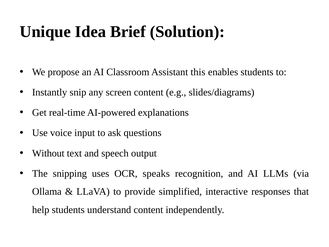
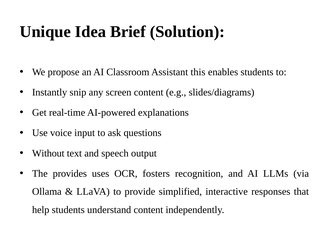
snipping: snipping -> provides
speaks: speaks -> fosters
